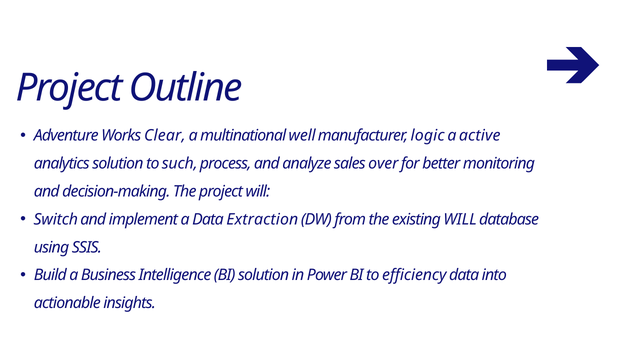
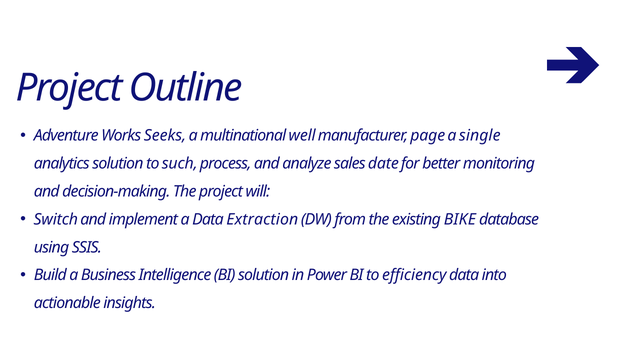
Clear: Clear -> Seeks
logic: logic -> page
active: active -> single
over: over -> date
existing WILL: WILL -> BIKE
